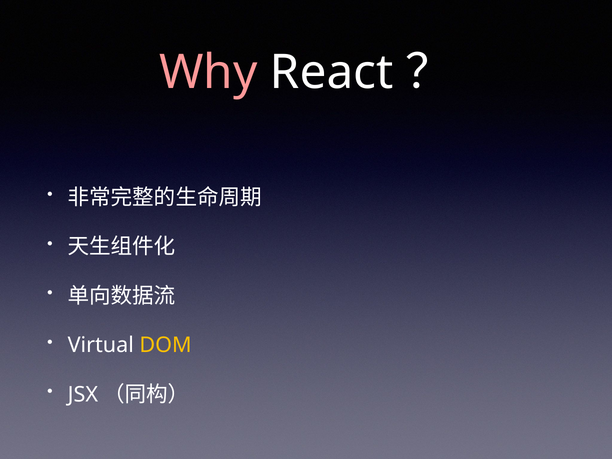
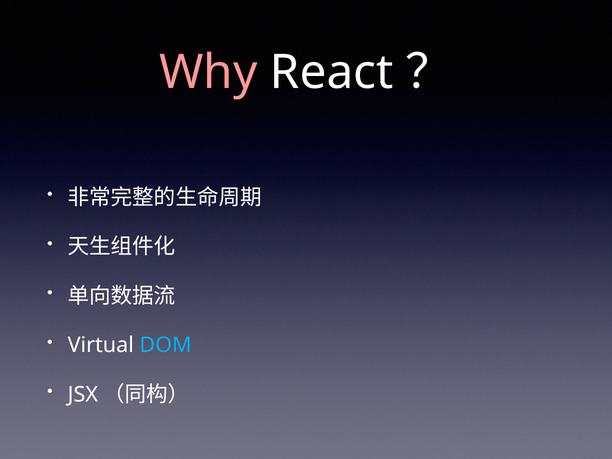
DOM colour: yellow -> light blue
